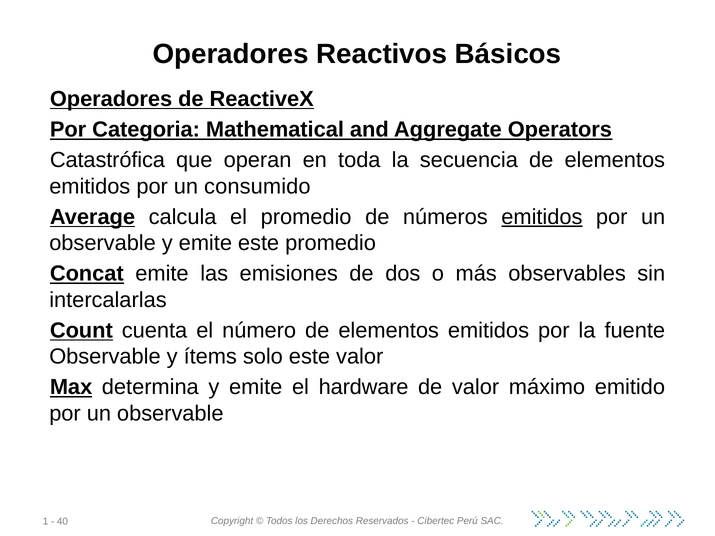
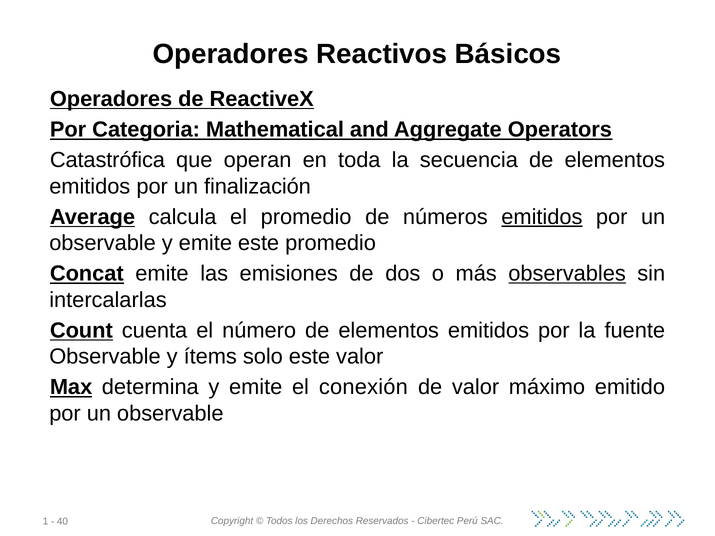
consumido: consumido -> finalización
observables underline: none -> present
hardware: hardware -> conexión
